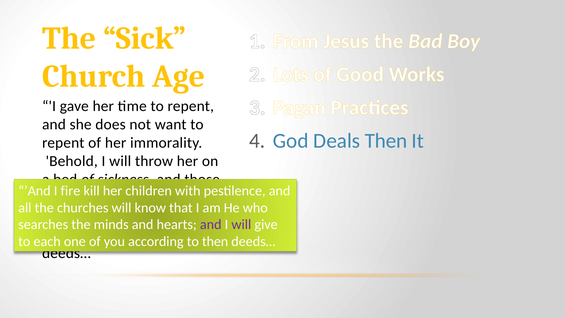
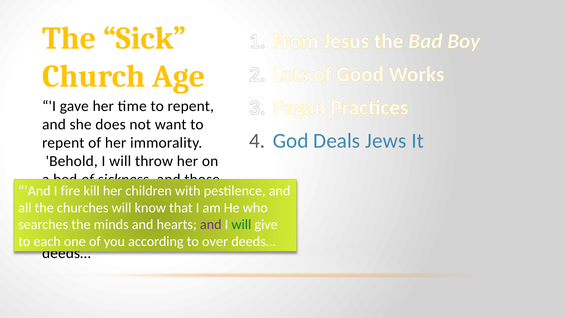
Deals Then: Then -> Jews
will at (241, 225) colour: purple -> green
then at (215, 241): then -> over
